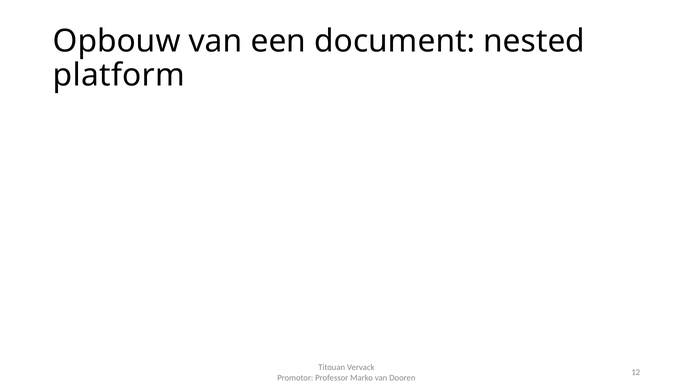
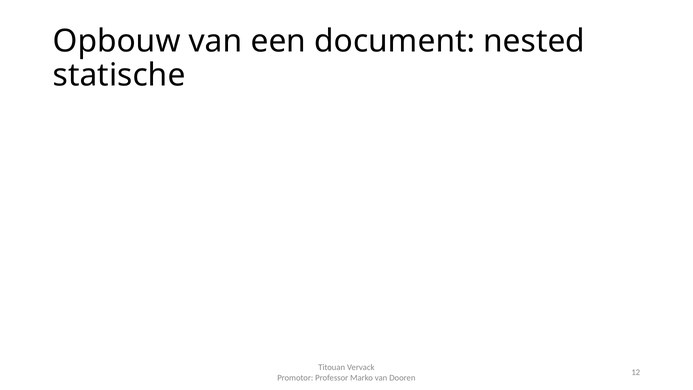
platform: platform -> statische
